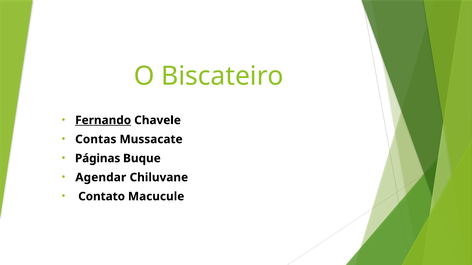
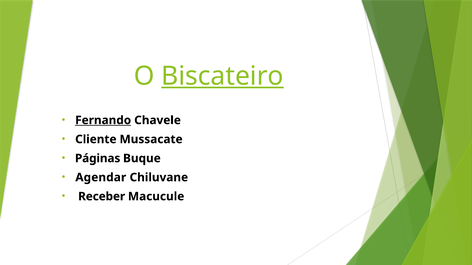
Biscateiro underline: none -> present
Contas: Contas -> Cliente
Contato: Contato -> Receber
